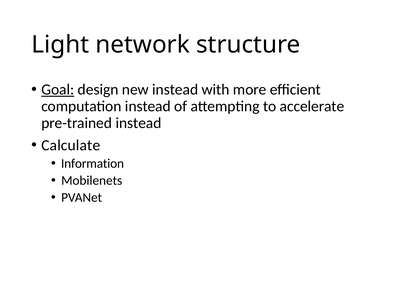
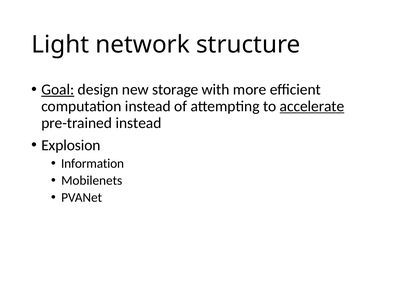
new instead: instead -> storage
accelerate underline: none -> present
Calculate: Calculate -> Explosion
